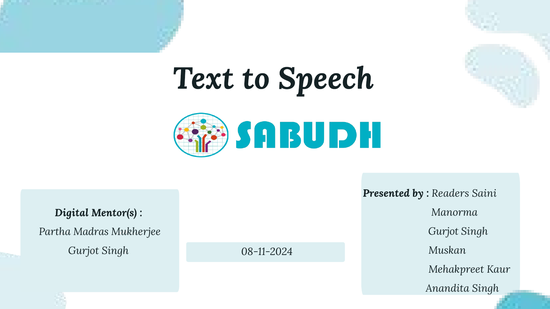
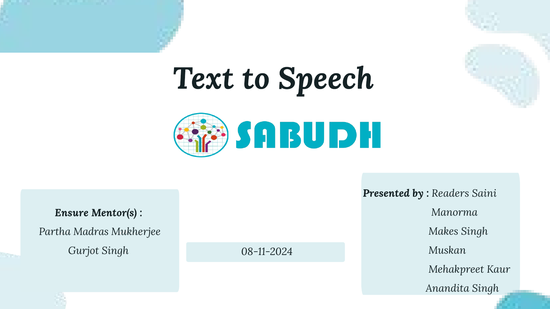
Digital: Digital -> Ensure
Gurjot at (443, 232): Gurjot -> Makes
